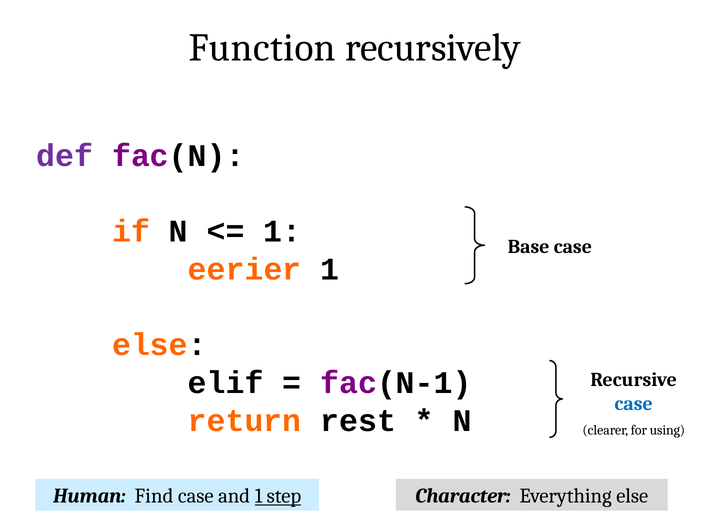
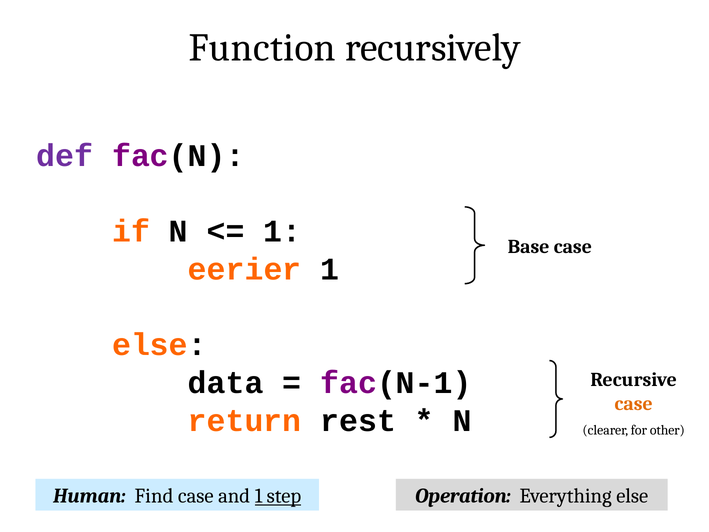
elif: elif -> data
case at (634, 403) colour: blue -> orange
using: using -> other
Character: Character -> Operation
